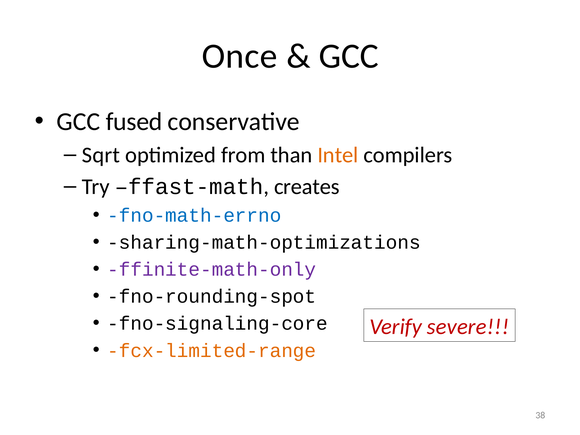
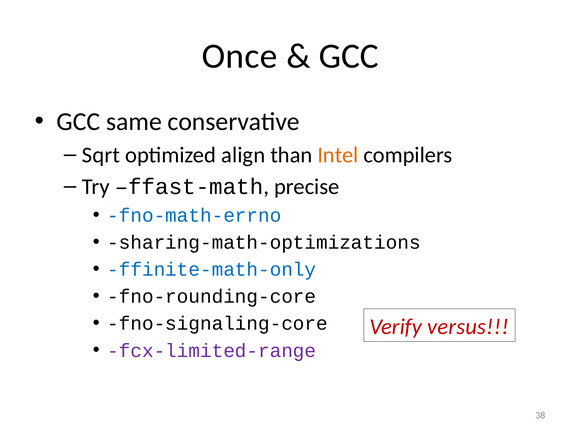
fused: fused -> same
from: from -> align
creates: creates -> precise
ffinite-math-only colour: purple -> blue
fno-rounding-spot: fno-rounding-spot -> fno-rounding-core
severe: severe -> versus
fcx-limited-range colour: orange -> purple
